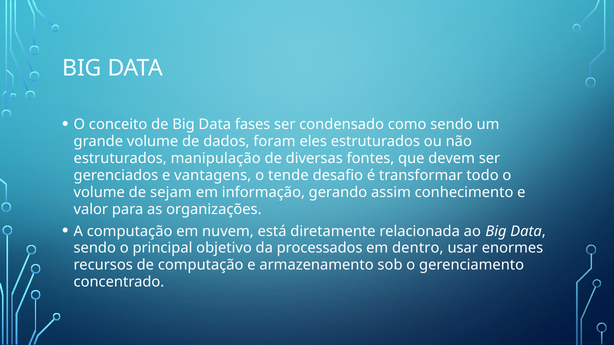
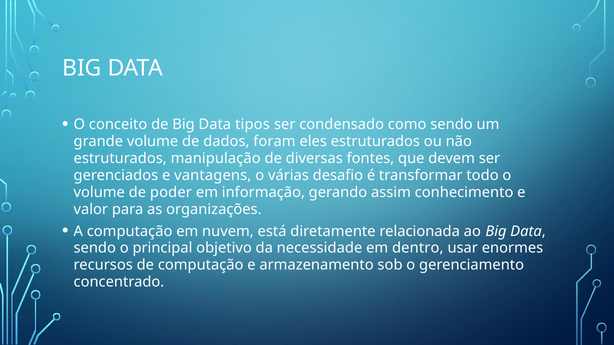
fases: fases -> tipos
tende: tende -> várias
sejam: sejam -> poder
processados: processados -> necessidade
